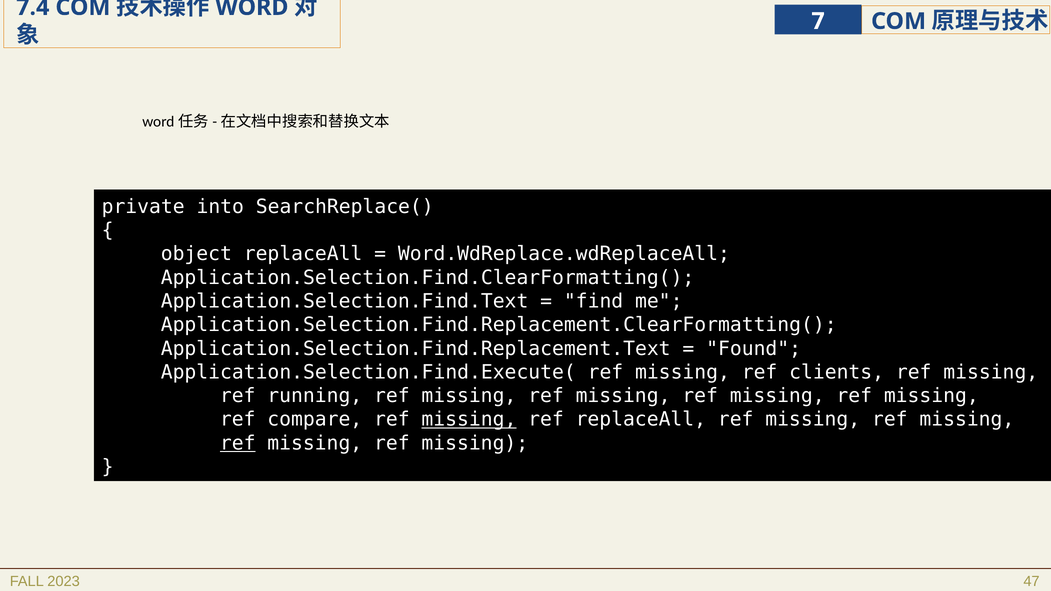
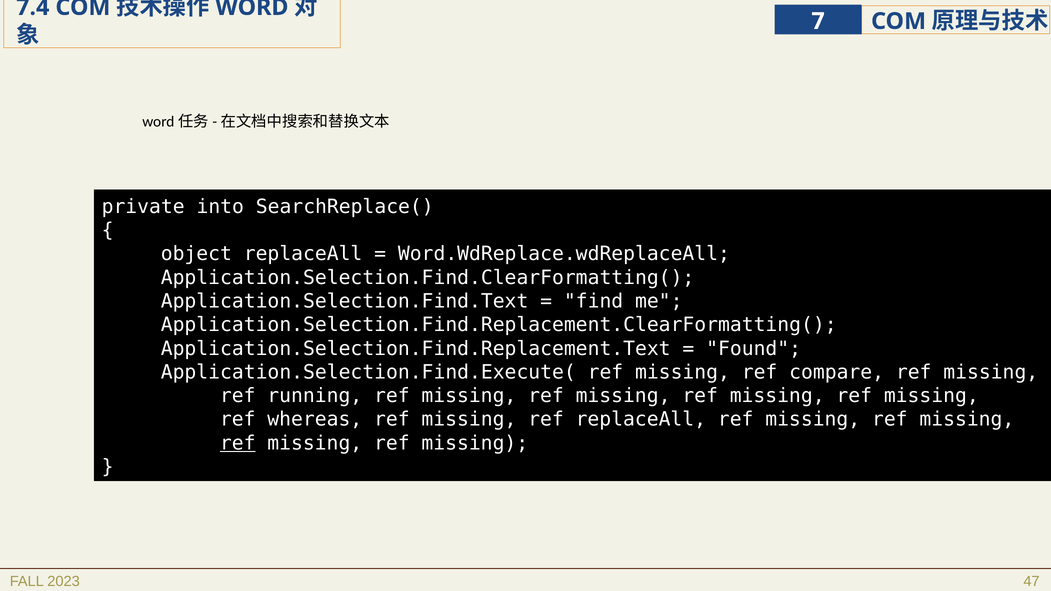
clients: clients -> compare
compare: compare -> whereas
missing at (469, 420) underline: present -> none
